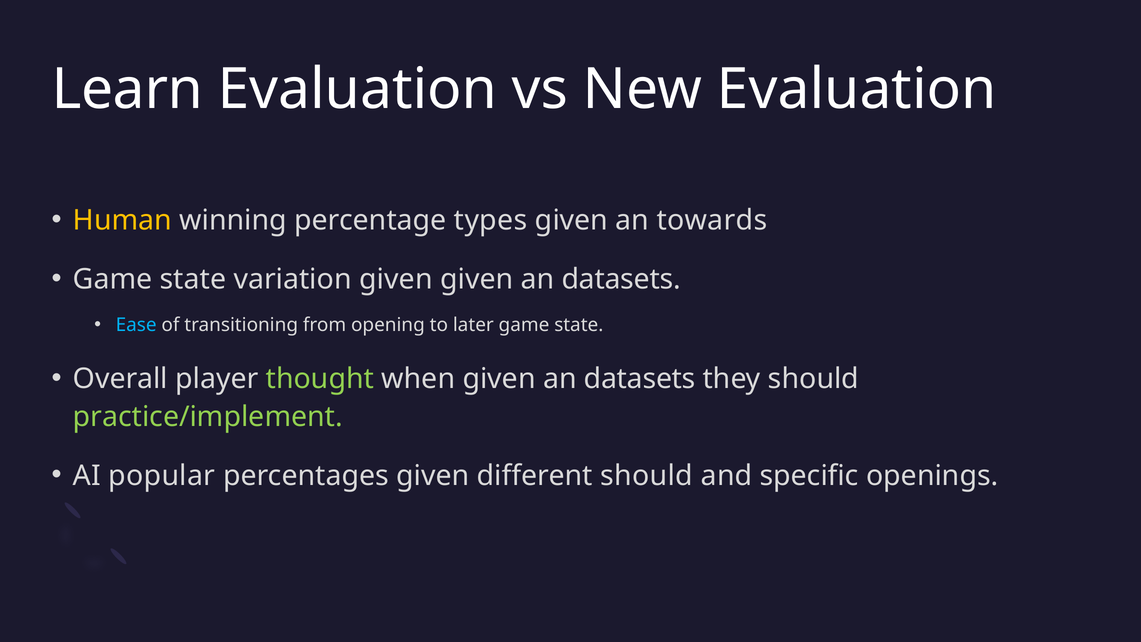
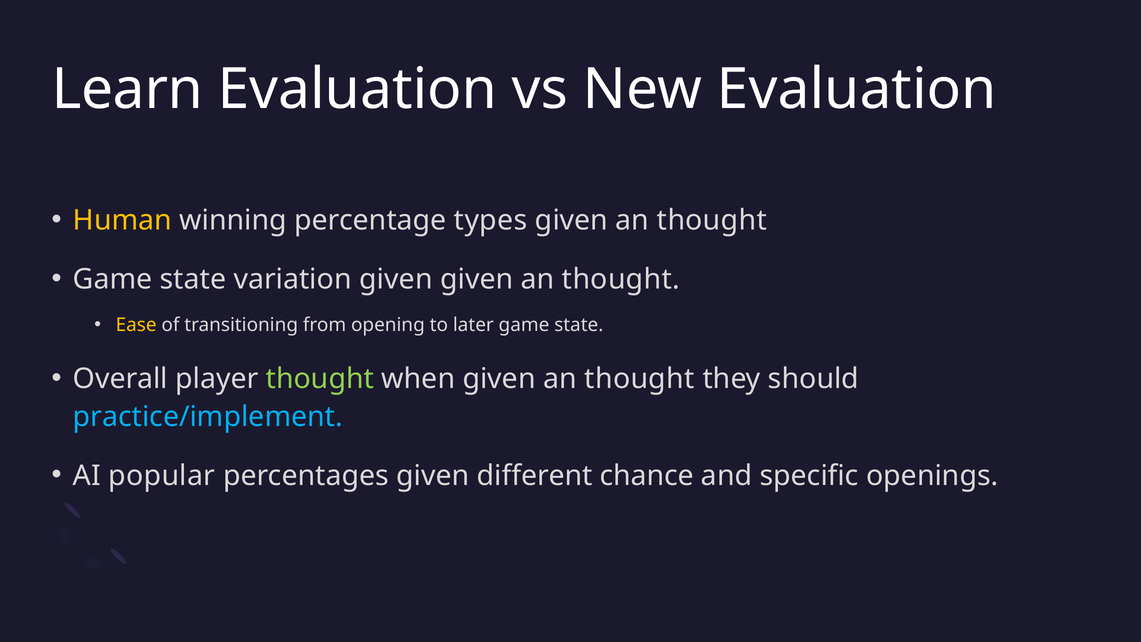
towards at (712, 220): towards -> thought
datasets at (621, 279): datasets -> thought
Ease colour: light blue -> yellow
when given an datasets: datasets -> thought
practice/implement colour: light green -> light blue
different should: should -> chance
